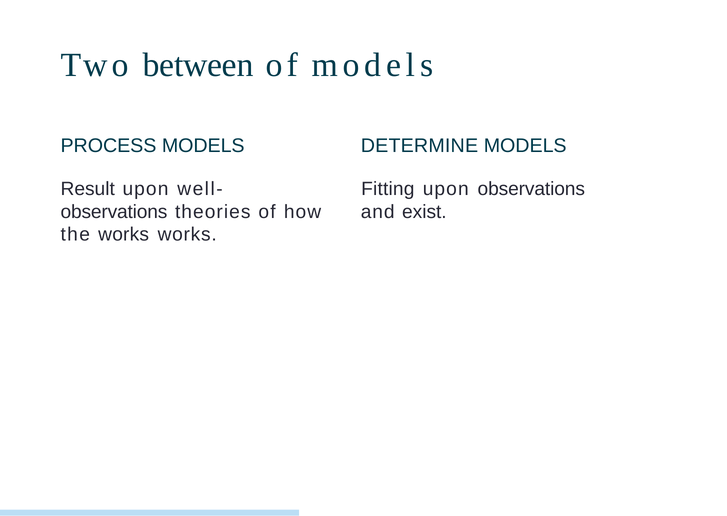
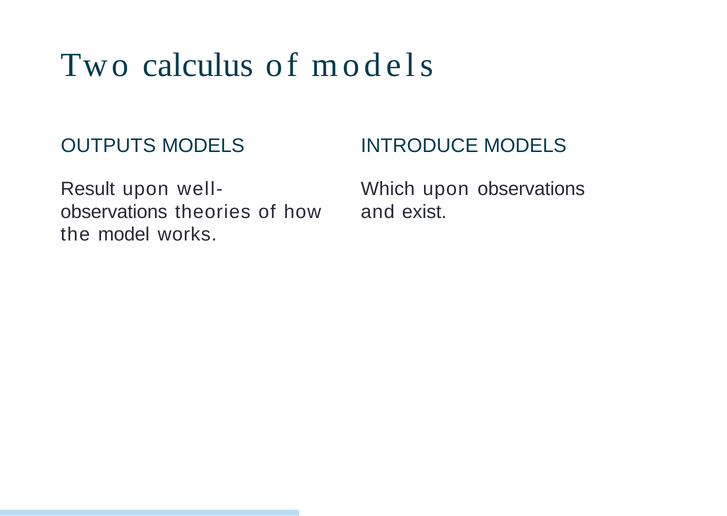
between: between -> calculus
PROCESS: PROCESS -> OUTPUTS
DETERMINE: DETERMINE -> INTRODUCE
Fitting: Fitting -> Which
the works: works -> model
